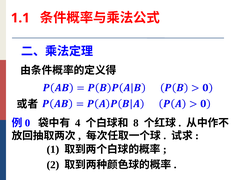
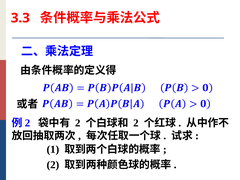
1.1: 1.1 -> 3.3
0 at (28, 123): 0 -> 2
4 at (78, 123): 4 -> 2
8 at (136, 123): 8 -> 2
